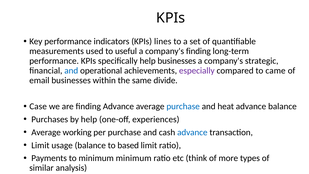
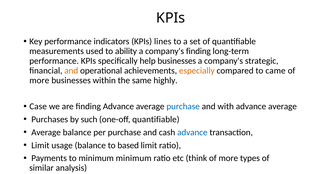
useful: useful -> ability
and at (71, 71) colour: blue -> orange
especially colour: purple -> orange
email at (39, 80): email -> more
divide: divide -> highly
heat: heat -> with
balance at (282, 106): balance -> average
by help: help -> such
one-off experiences: experiences -> quantifiable
Average working: working -> balance
